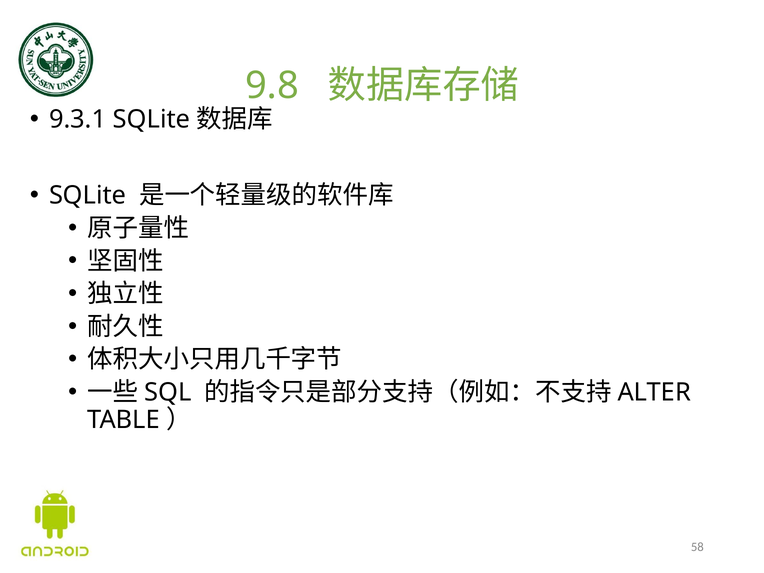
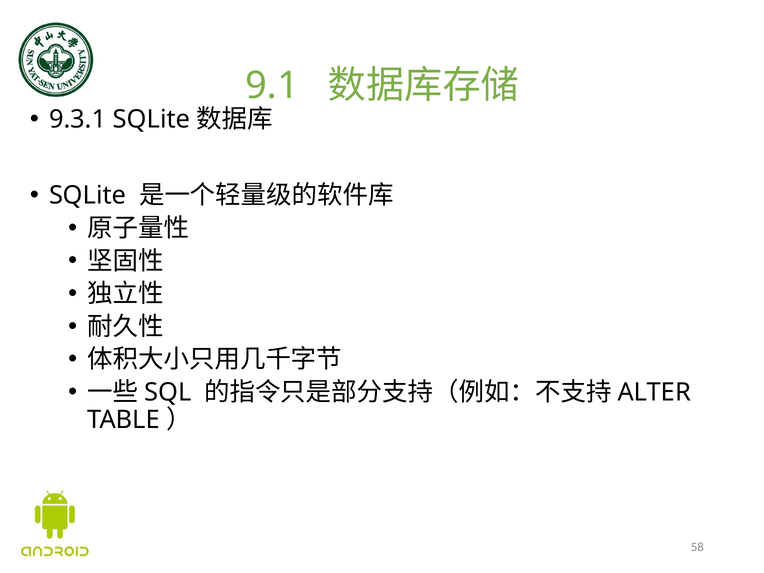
9.8: 9.8 -> 9.1
